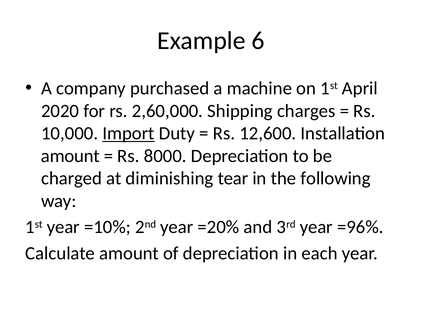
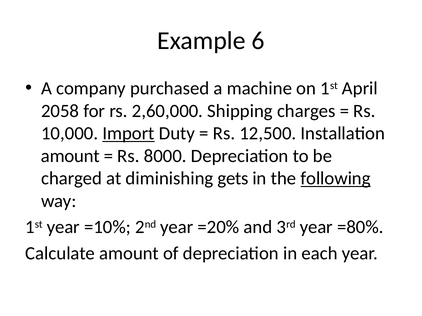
2020: 2020 -> 2058
12,600: 12,600 -> 12,500
tear: tear -> gets
following underline: none -> present
=96%: =96% -> =80%
